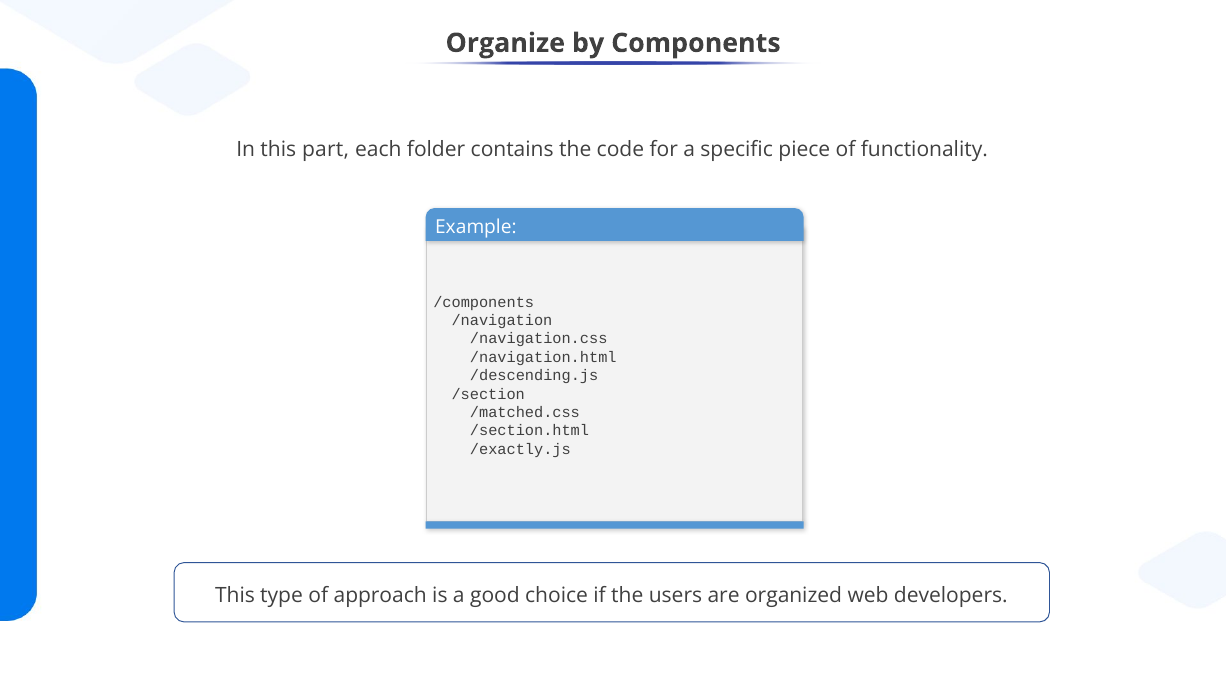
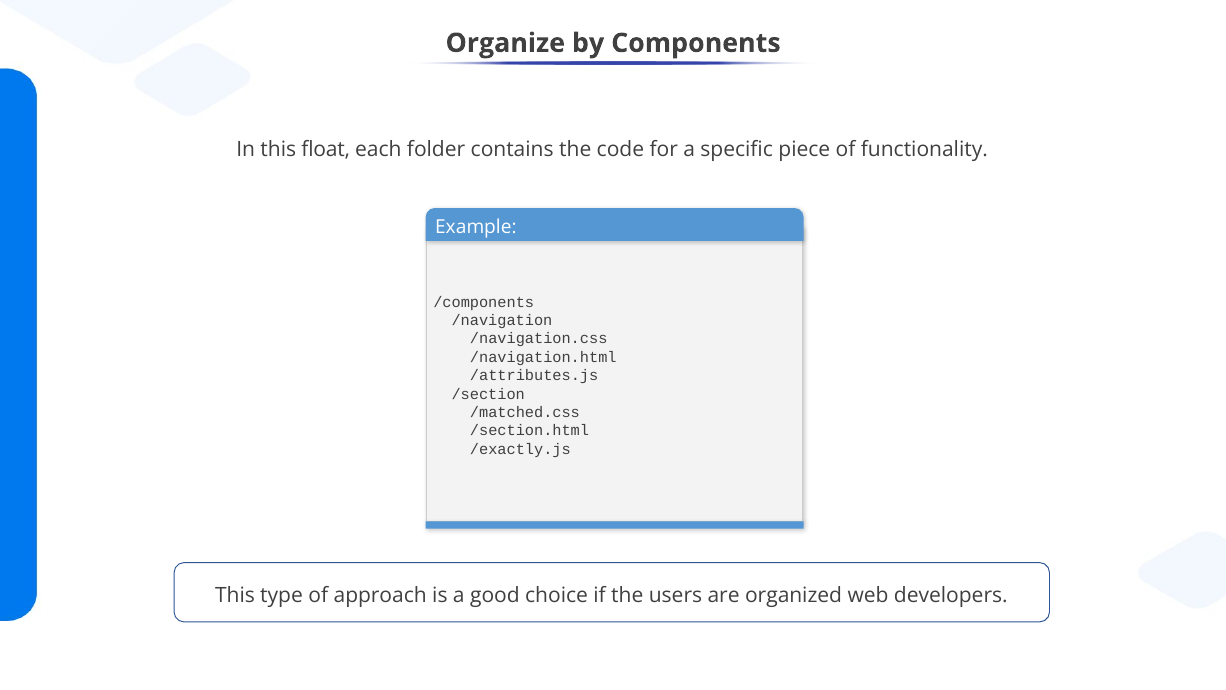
part: part -> float
/descending.js: /descending.js -> /attributes.js
